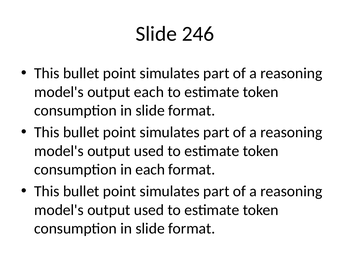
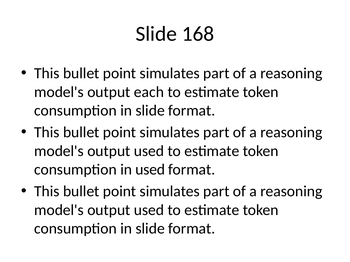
246: 246 -> 168
in each: each -> used
